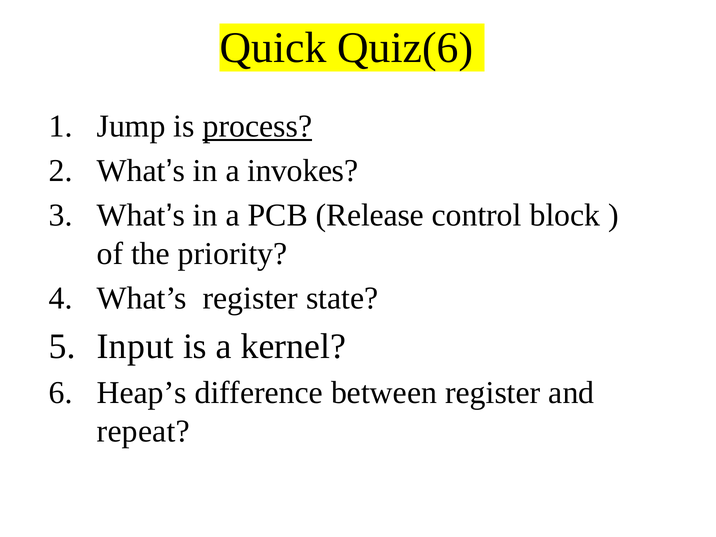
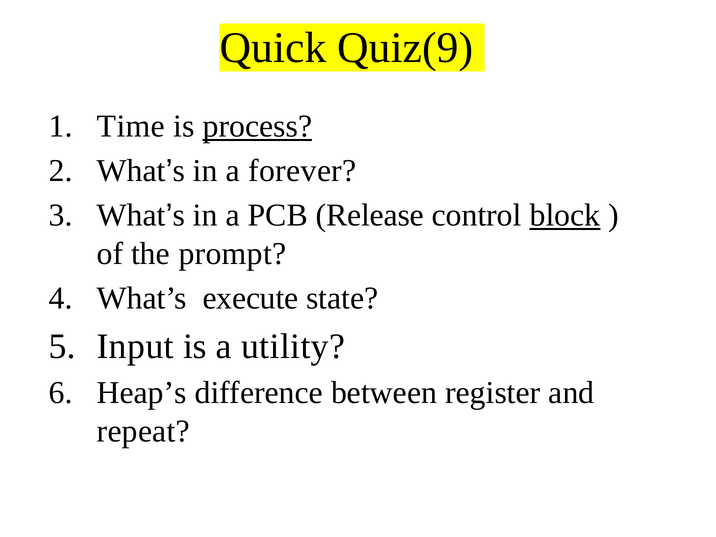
Quiz(6: Quiz(6 -> Quiz(9
Jump: Jump -> Time
invokes: invokes -> forever
block underline: none -> present
priority: priority -> prompt
What’s register: register -> execute
kernel: kernel -> utility
